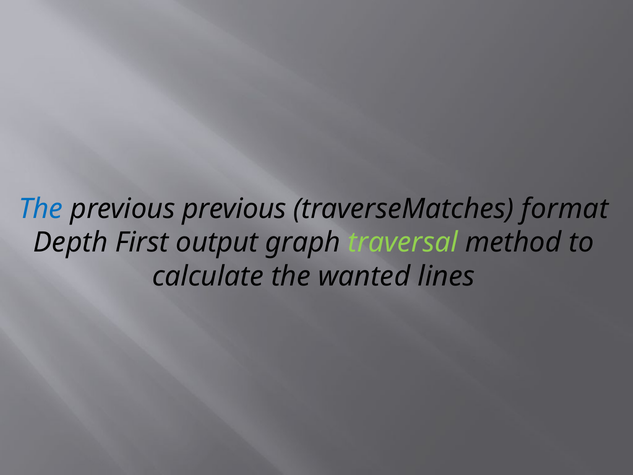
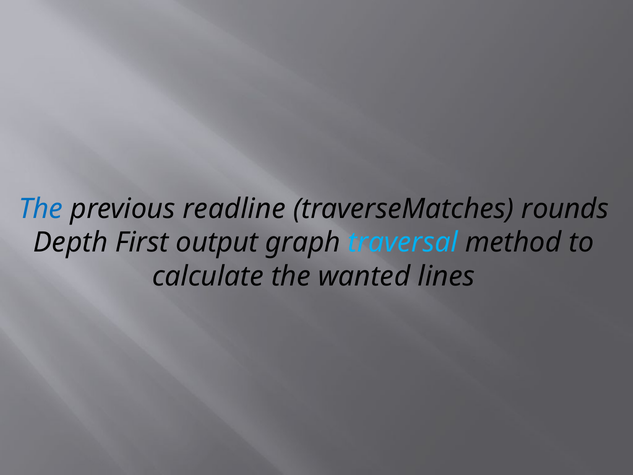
previous previous: previous -> readline
format: format -> rounds
traversal colour: light green -> light blue
